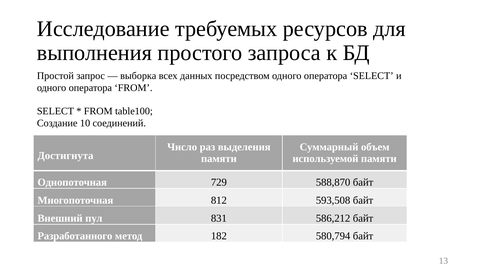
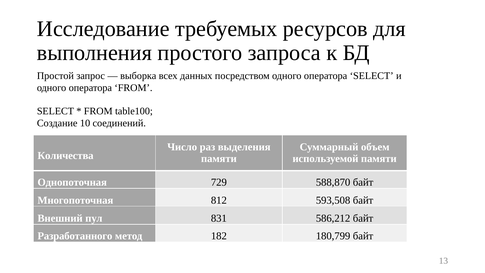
Достигнута: Достигнута -> Количества
580,794: 580,794 -> 180,799
